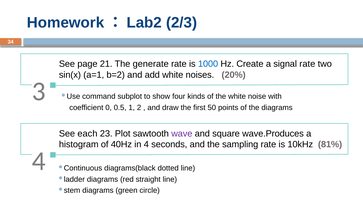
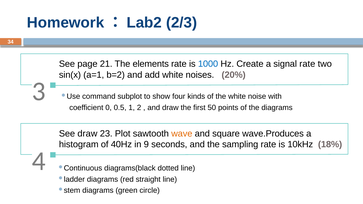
generate: generate -> elements
See each: each -> draw
wave colour: purple -> orange
in 4: 4 -> 9
81%: 81% -> 18%
